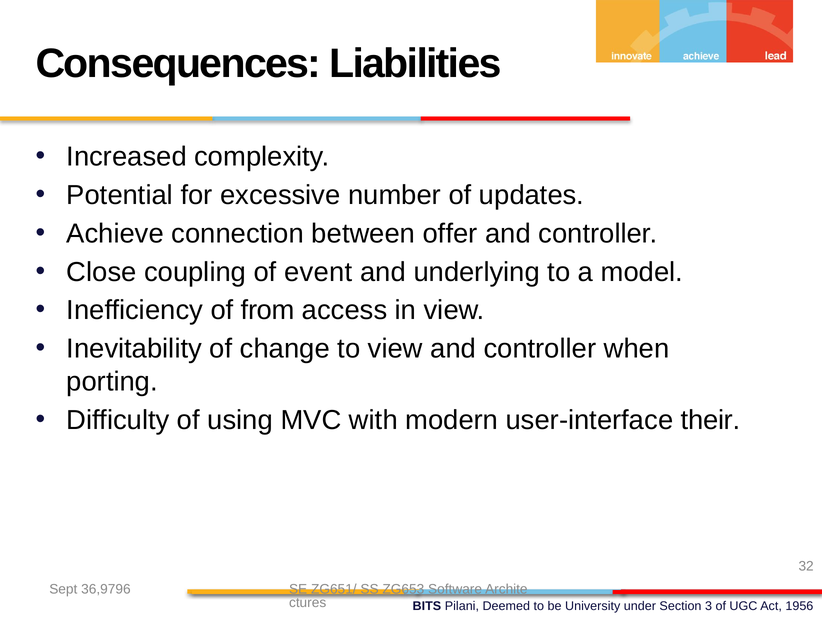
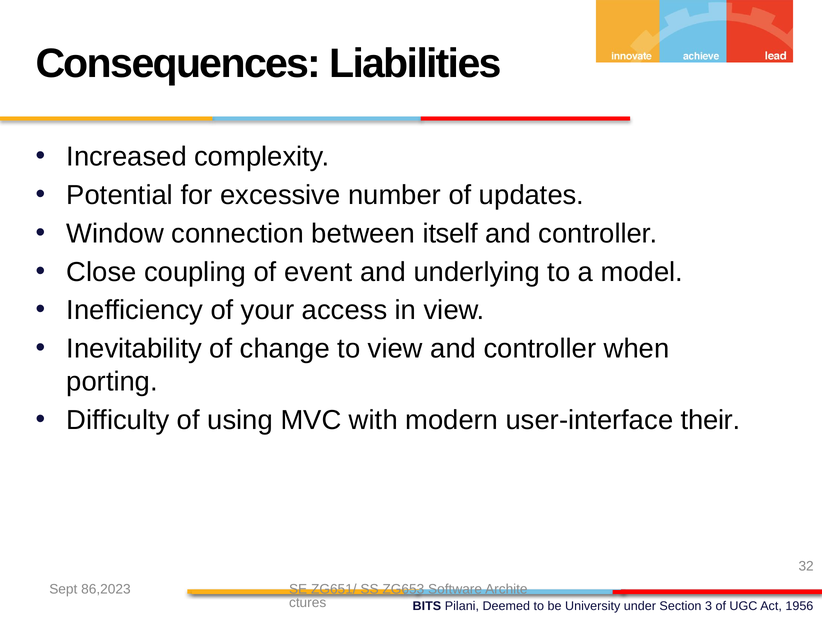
Achieve: Achieve -> Window
offer: offer -> itself
from: from -> your
36,9796: 36,9796 -> 86,2023
